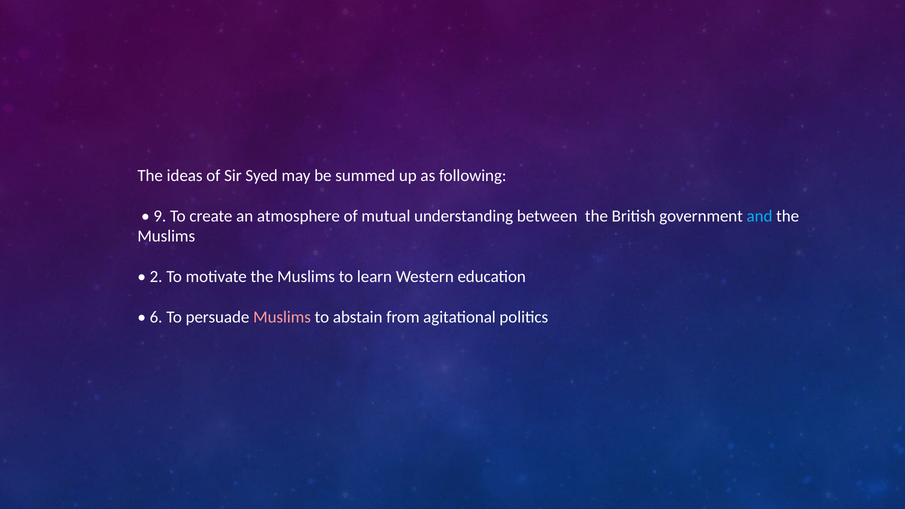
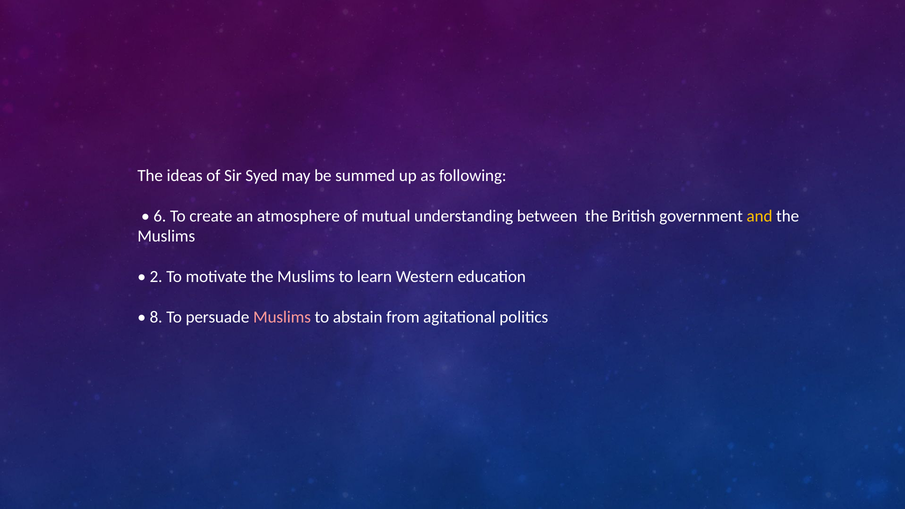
9: 9 -> 6
and colour: light blue -> yellow
6: 6 -> 8
